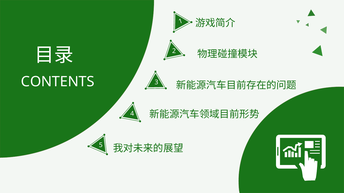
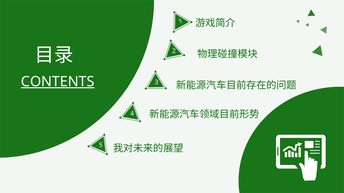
CONTENTS underline: none -> present
